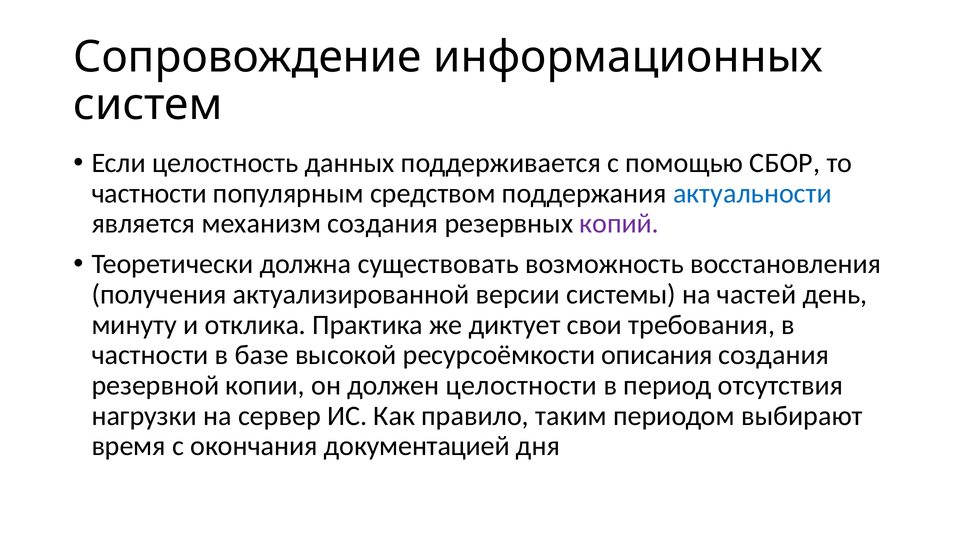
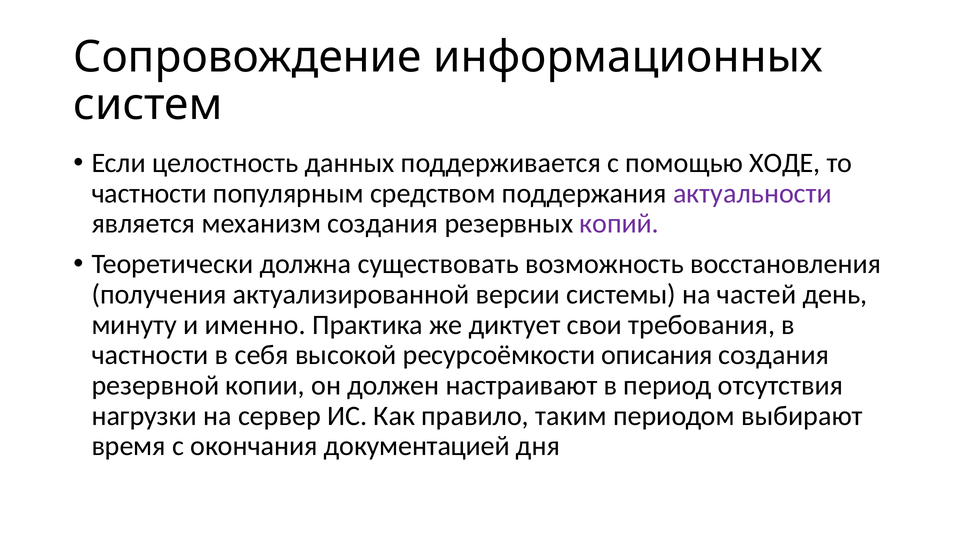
СБОР: СБОР -> ХОДЕ
актуальности colour: blue -> purple
отклика: отклика -> именно
базе: базе -> себя
целостности: целостности -> настраивают
